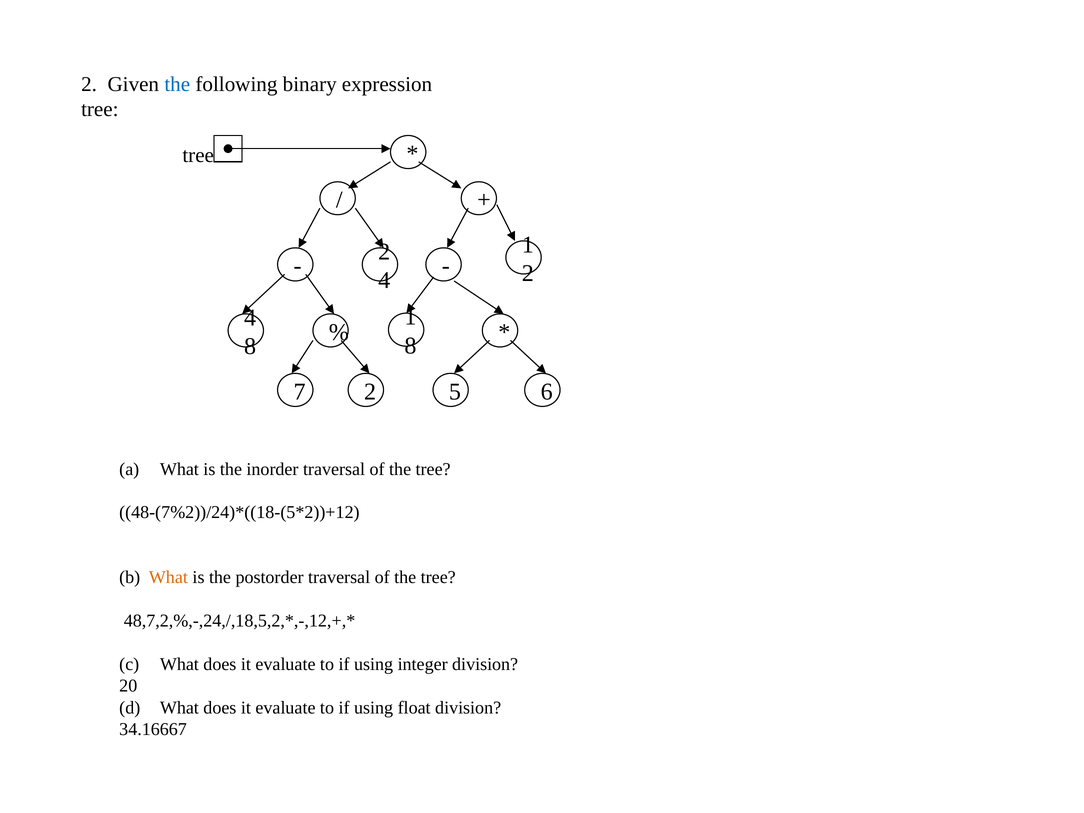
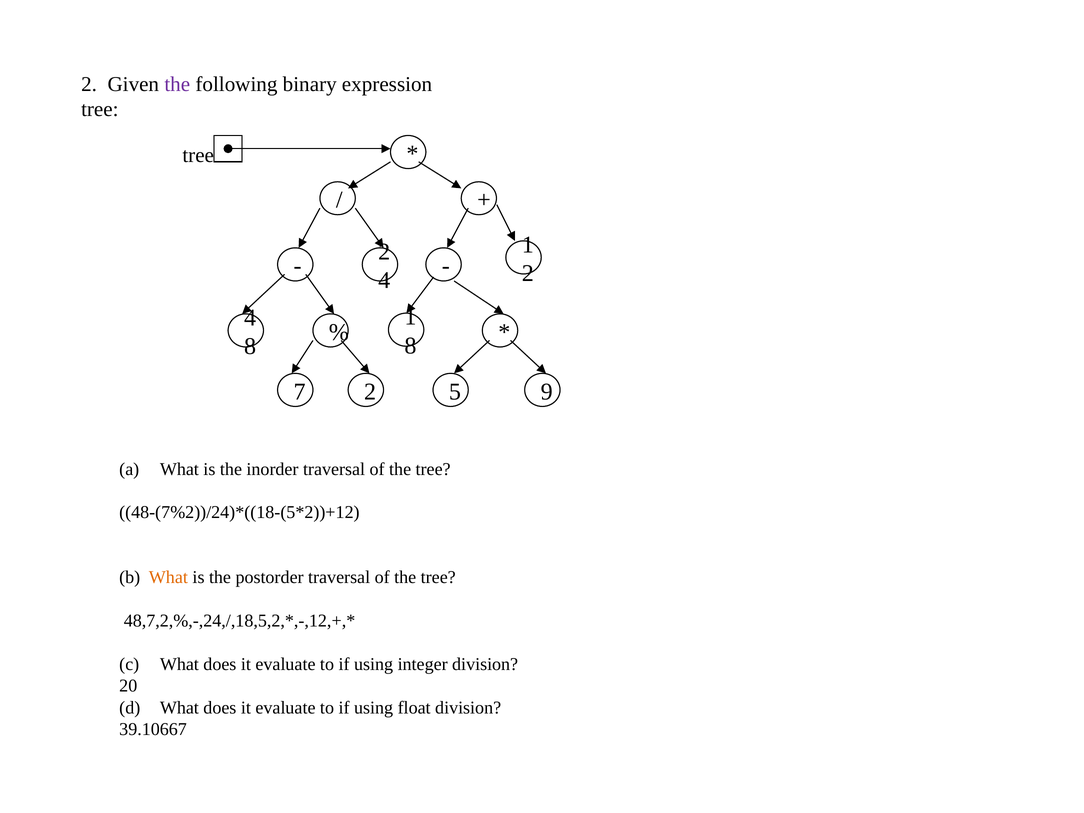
the at (177, 84) colour: blue -> purple
6: 6 -> 9
34.16667: 34.16667 -> 39.10667
